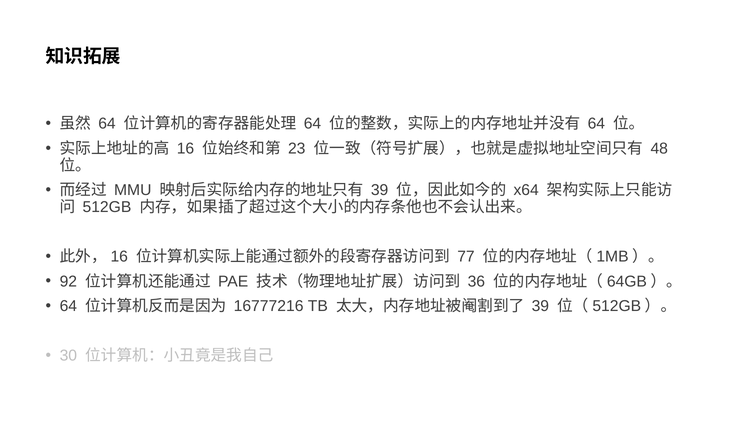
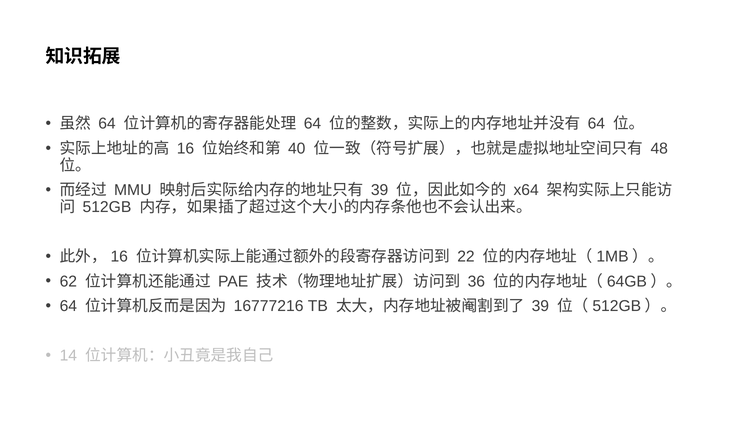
23: 23 -> 40
77: 77 -> 22
92: 92 -> 62
30: 30 -> 14
